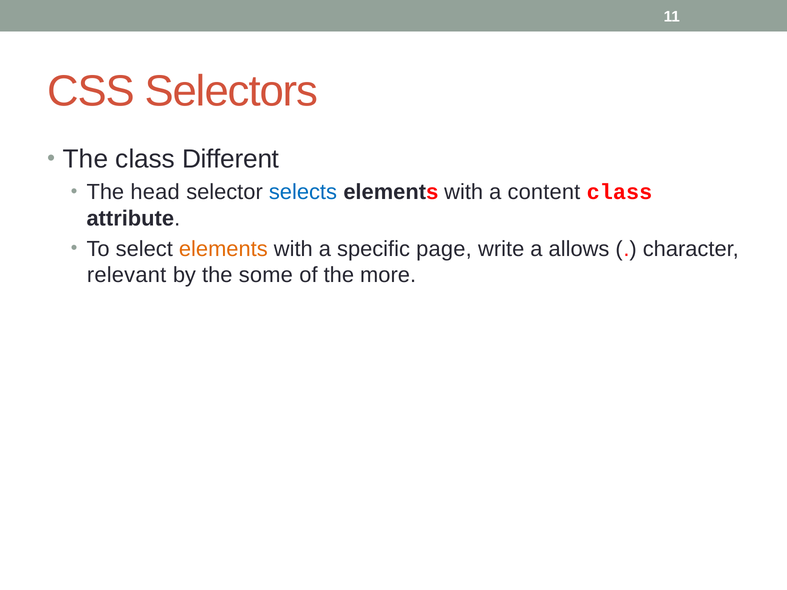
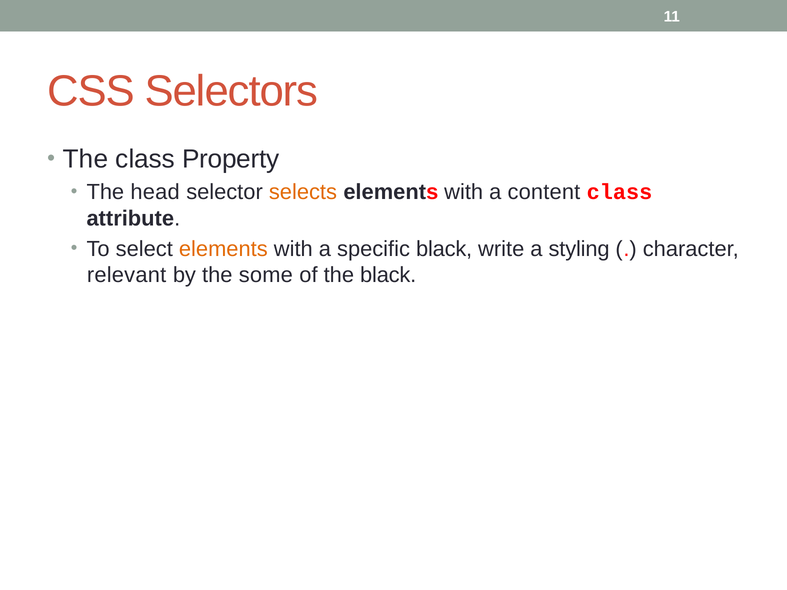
Different: Different -> Property
selects colour: blue -> orange
specific page: page -> black
allows: allows -> styling
the more: more -> black
